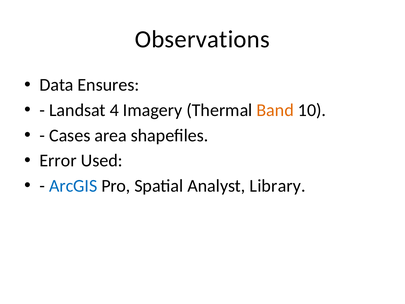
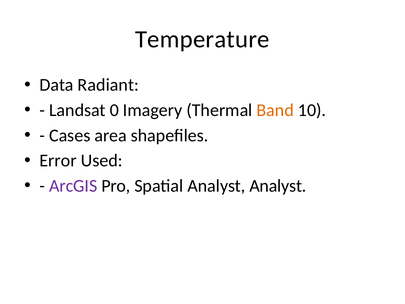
Observations: Observations -> Temperature
Ensures: Ensures -> Radiant
4: 4 -> 0
ArcGIS colour: blue -> purple
Analyst Library: Library -> Analyst
